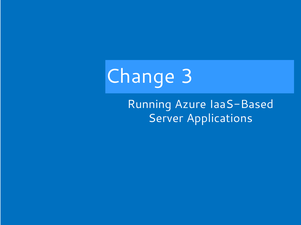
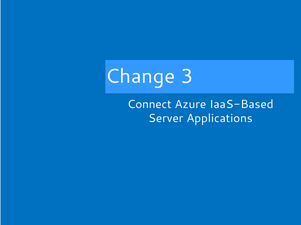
Running: Running -> Connect
